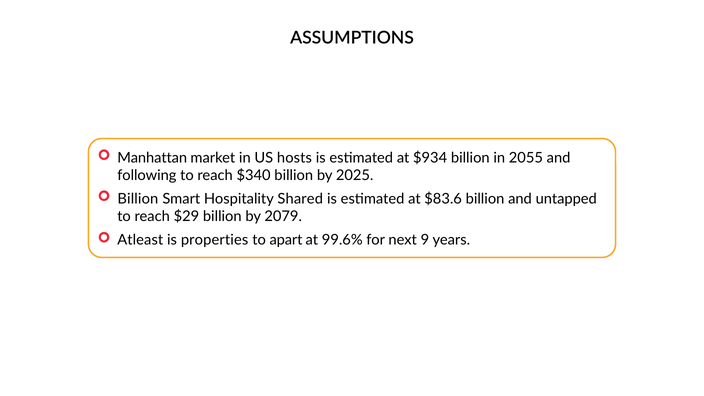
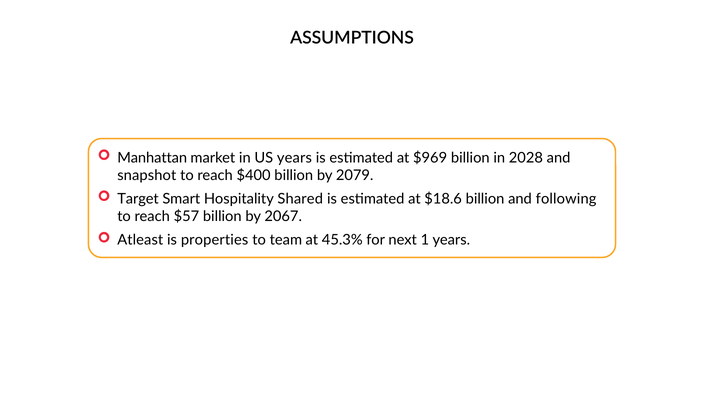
US hosts: hosts -> years
$934: $934 -> $969
2055: 2055 -> 2028
following: following -> snapshot
$340: $340 -> $400
2025: 2025 -> 2079
Billion at (138, 199): Billion -> Target
$83.6: $83.6 -> $18.6
untapped: untapped -> following
$29: $29 -> $57
2079: 2079 -> 2067
apart: apart -> team
99.6%: 99.6% -> 45.3%
9: 9 -> 1
